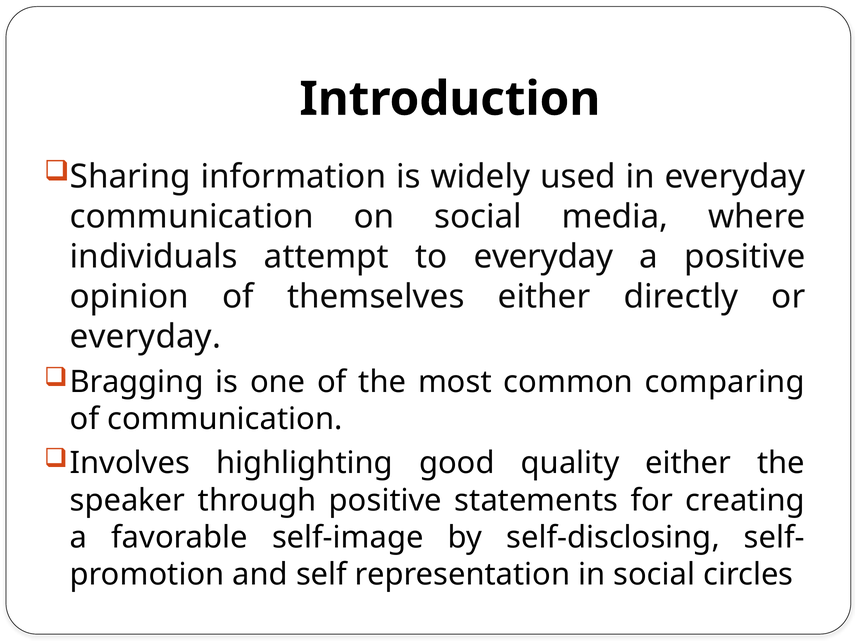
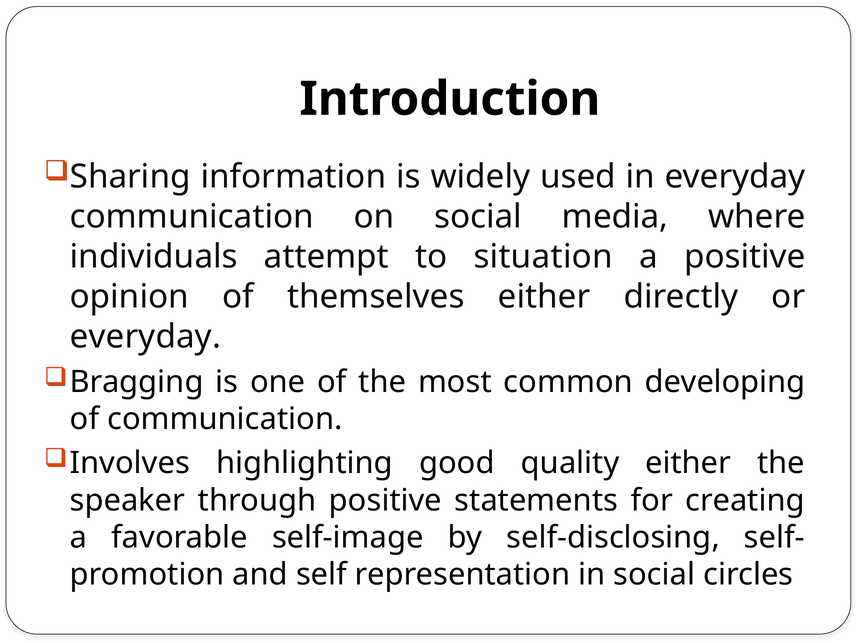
to everyday: everyday -> situation
comparing: comparing -> developing
